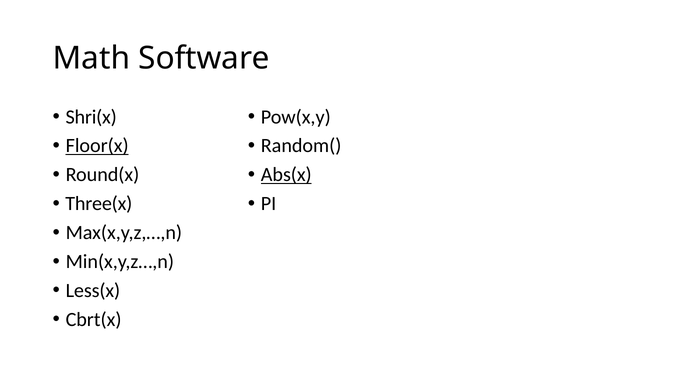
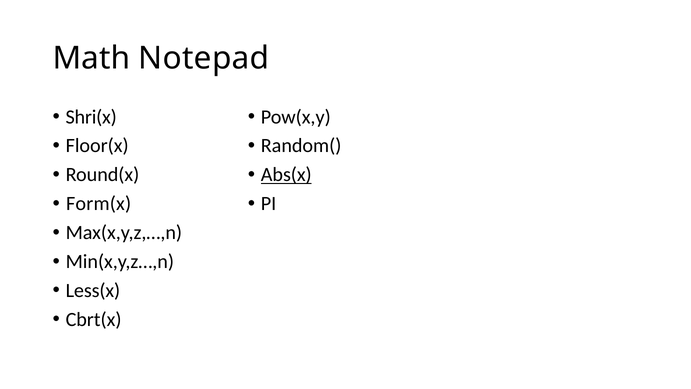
Software: Software -> Notepad
Floor(x underline: present -> none
Three(x: Three(x -> Form(x
